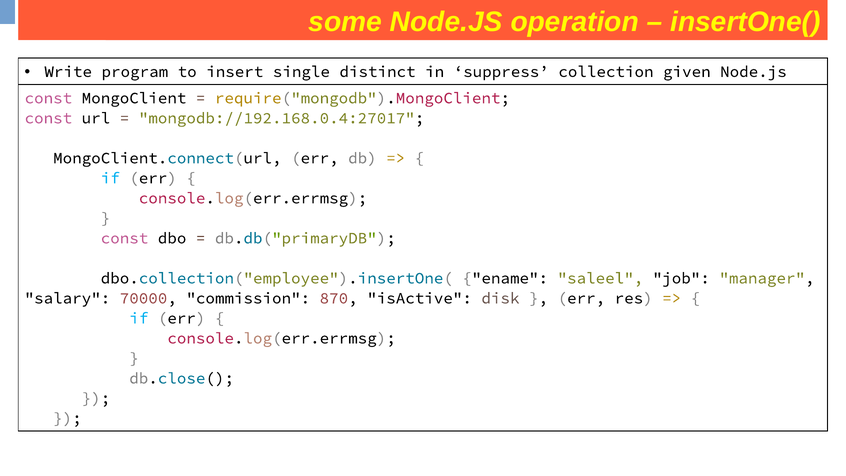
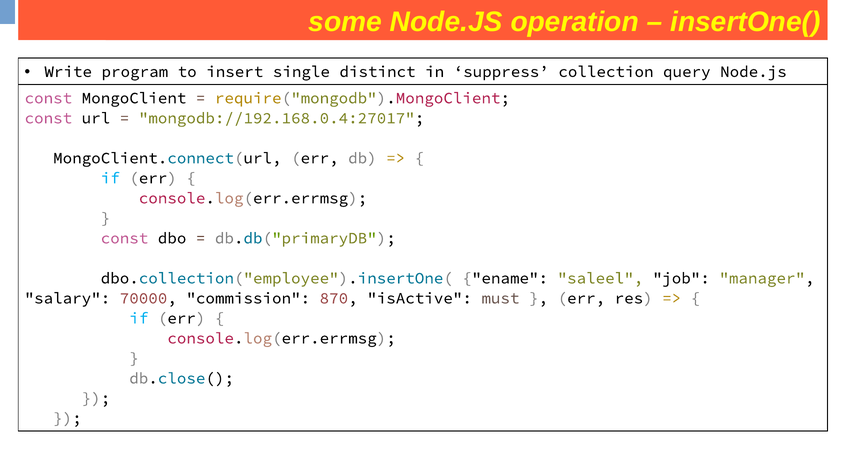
given: given -> query
disk: disk -> must
